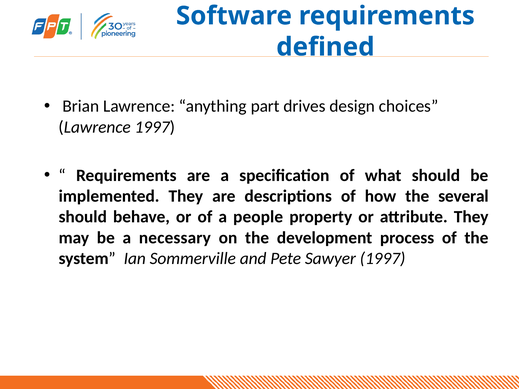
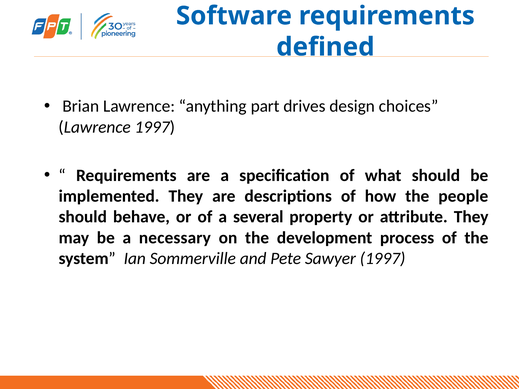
several: several -> people
people: people -> several
